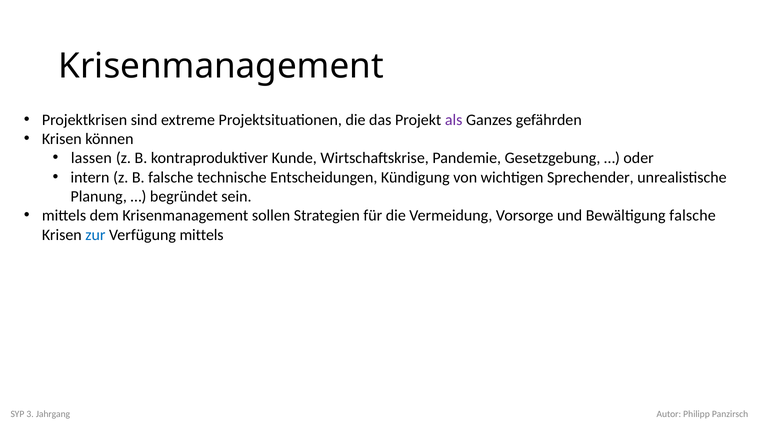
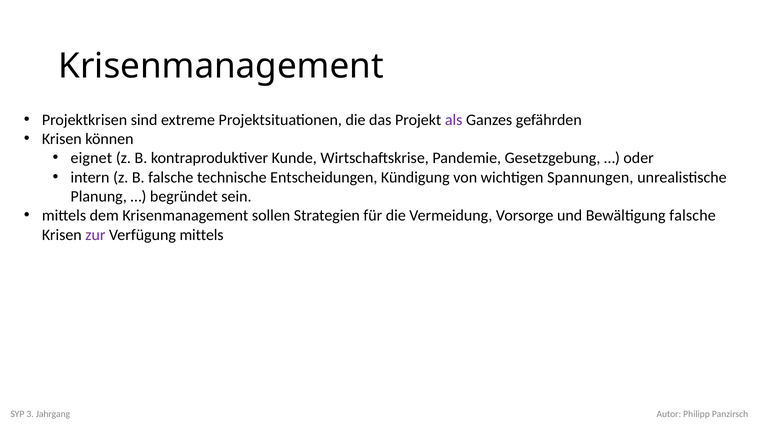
lassen: lassen -> eignet
Sprechender: Sprechender -> Spannungen
zur colour: blue -> purple
